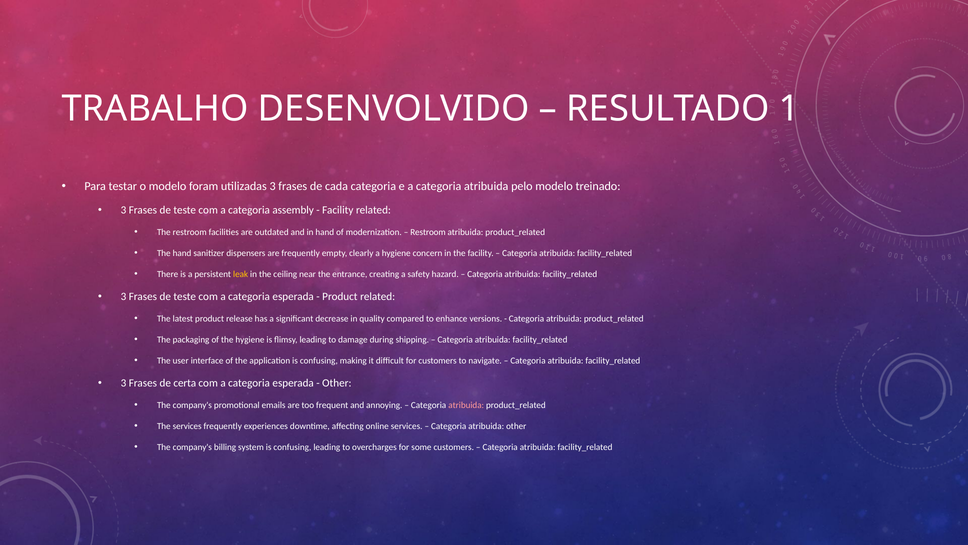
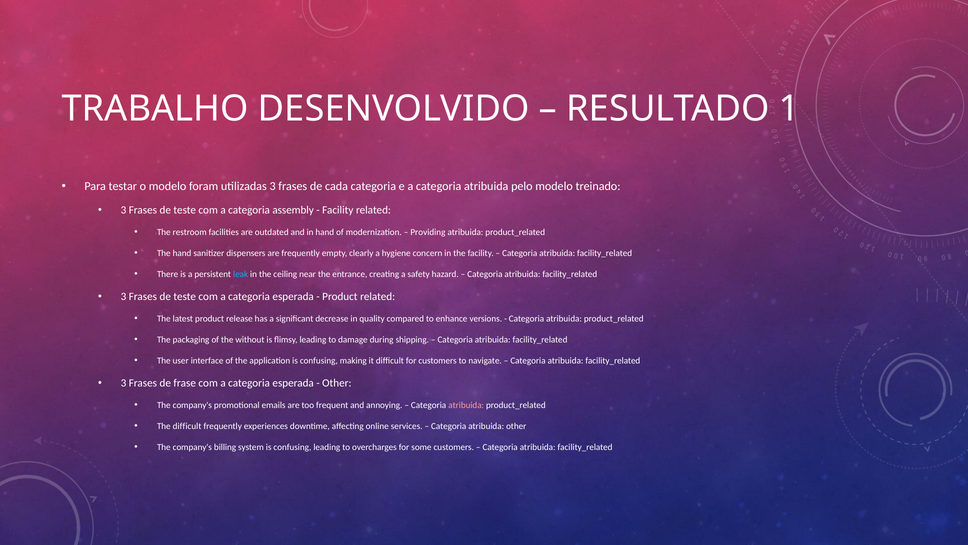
Restroom at (428, 232): Restroom -> Providing
leak colour: yellow -> light blue
the hygiene: hygiene -> without
certa: certa -> frase
The services: services -> difficult
